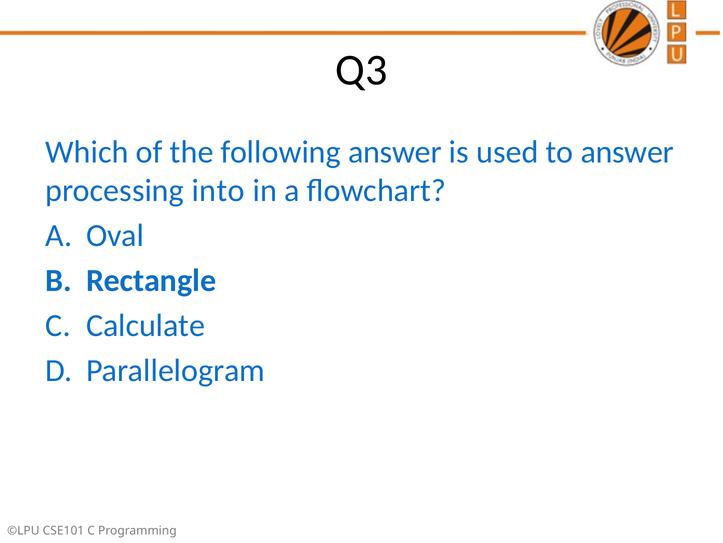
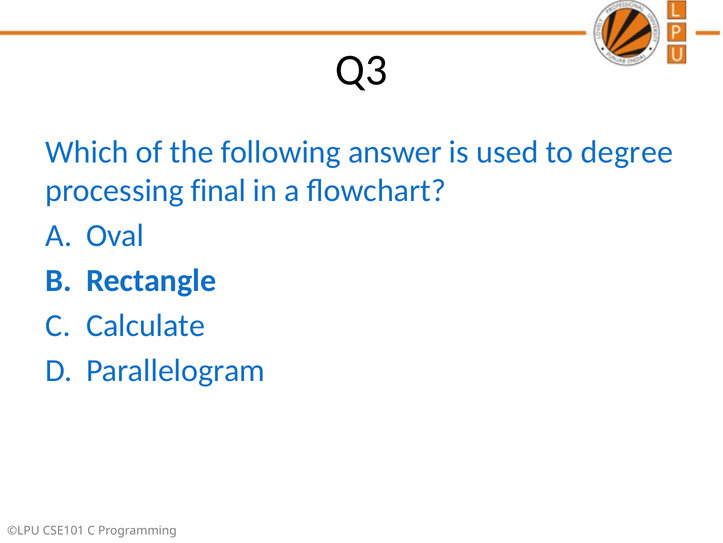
to answer: answer -> degree
into: into -> final
